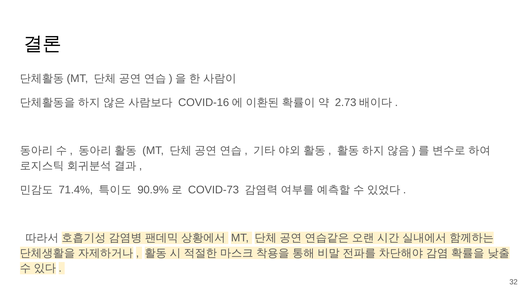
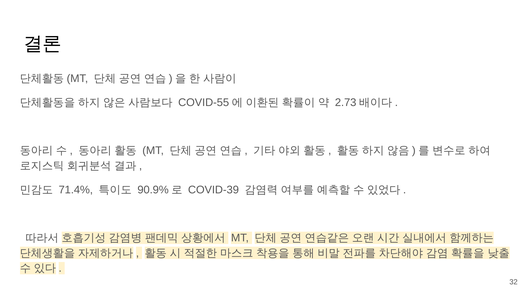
COVID-16: COVID-16 -> COVID-55
COVID-73: COVID-73 -> COVID-39
